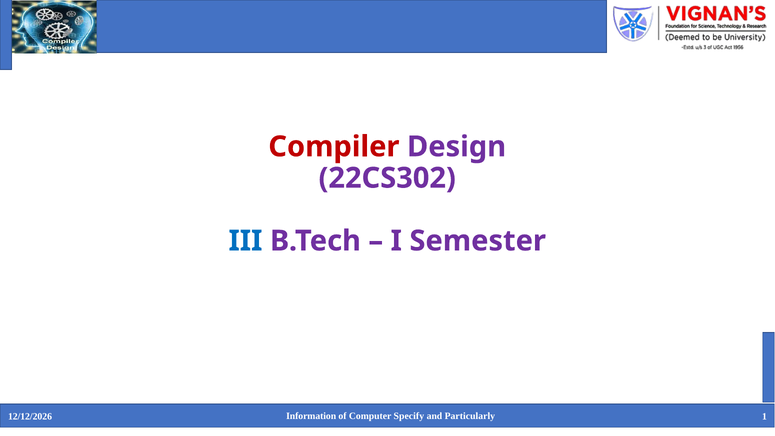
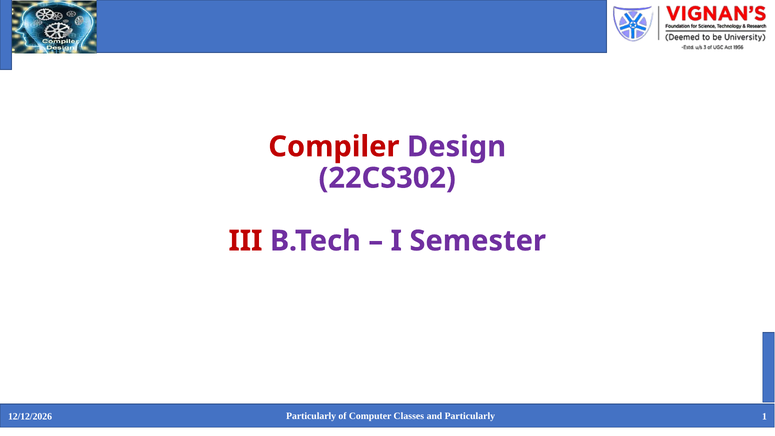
III colour: blue -> red
Information at (311, 416): Information -> Particularly
Specify: Specify -> Classes
